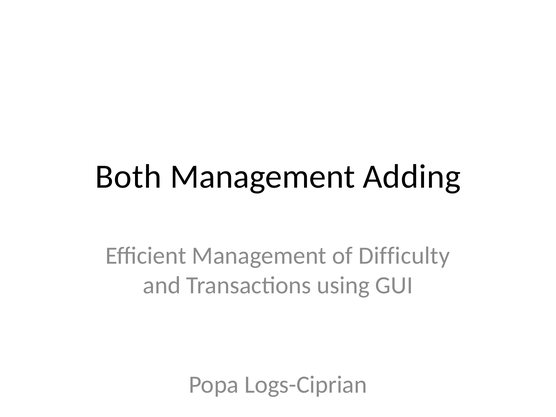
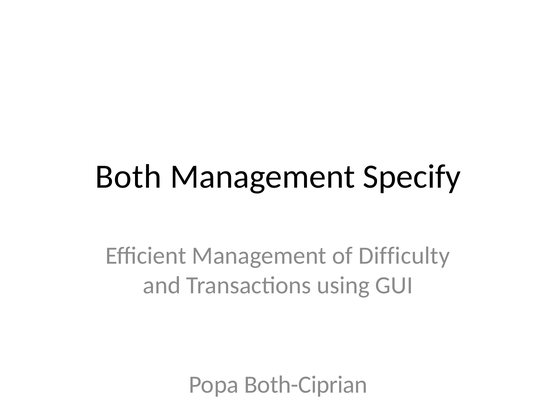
Adding: Adding -> Specify
Logs-Ciprian: Logs-Ciprian -> Both-Ciprian
